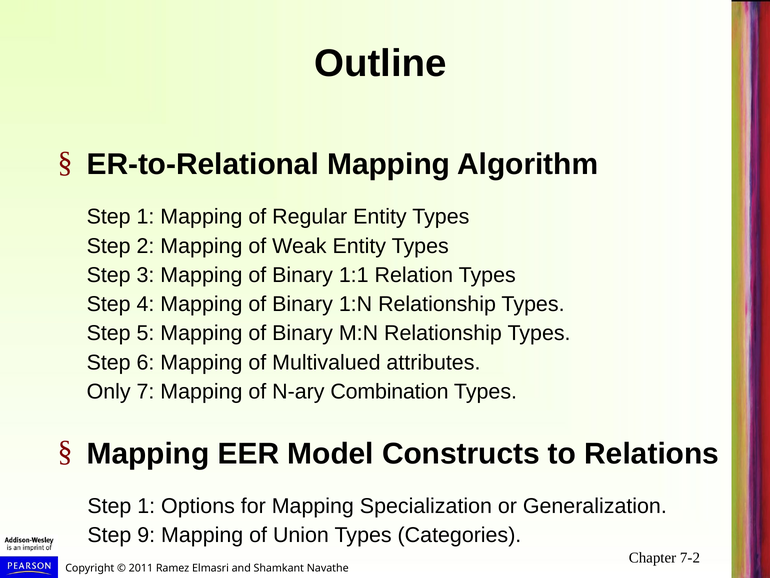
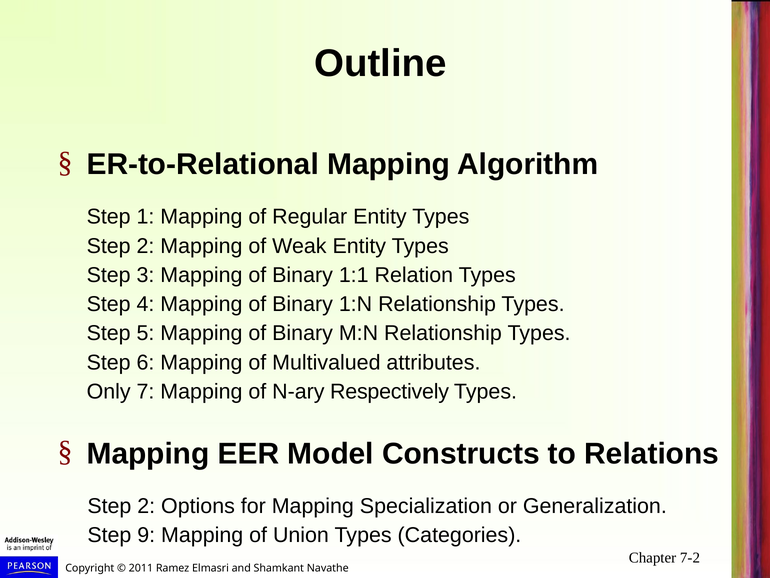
Combination: Combination -> Respectively
1 at (146, 506): 1 -> 2
